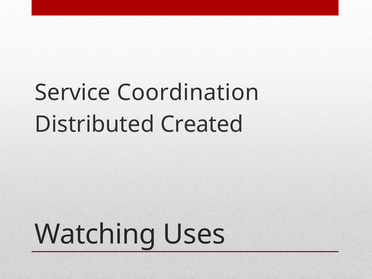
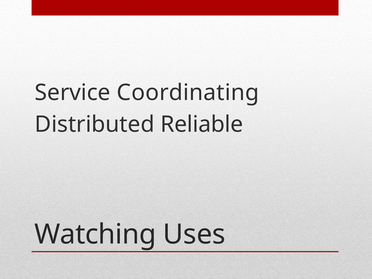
Coordination: Coordination -> Coordinating
Created: Created -> Reliable
